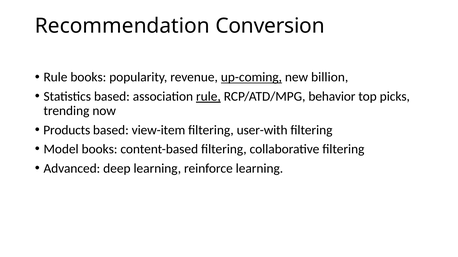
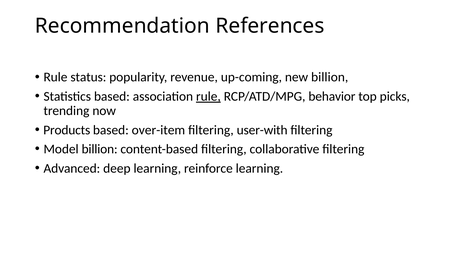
Conversion: Conversion -> References
Rule books: books -> status
up-coming underline: present -> none
view-item: view-item -> over-item
Model books: books -> billion
